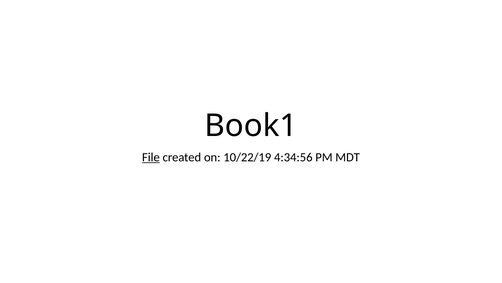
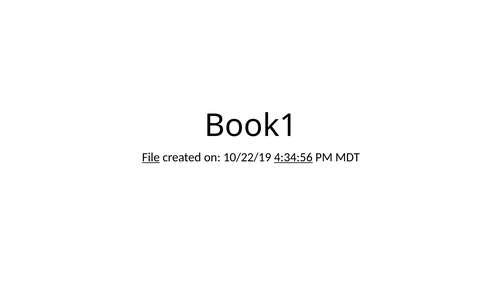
4:34:56 underline: none -> present
